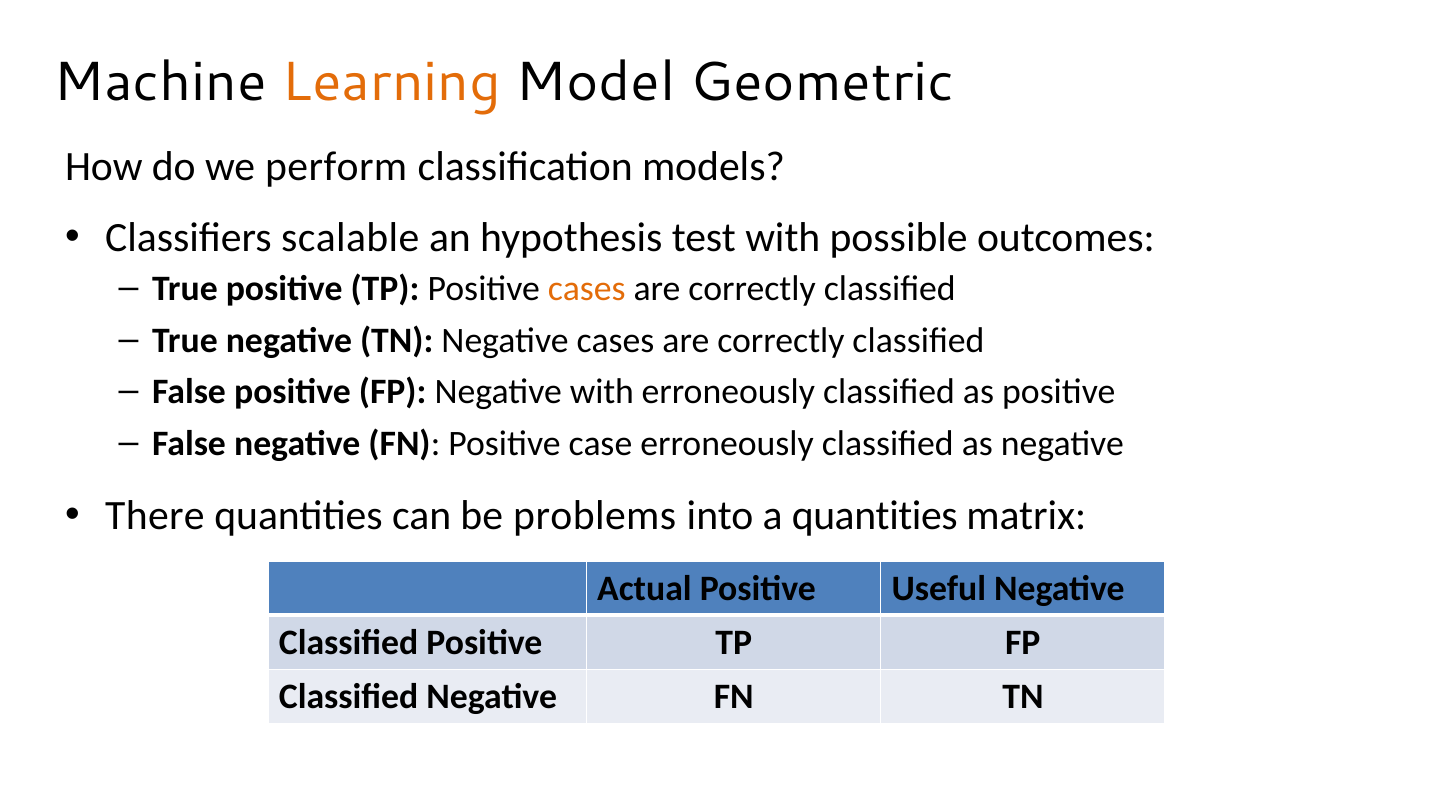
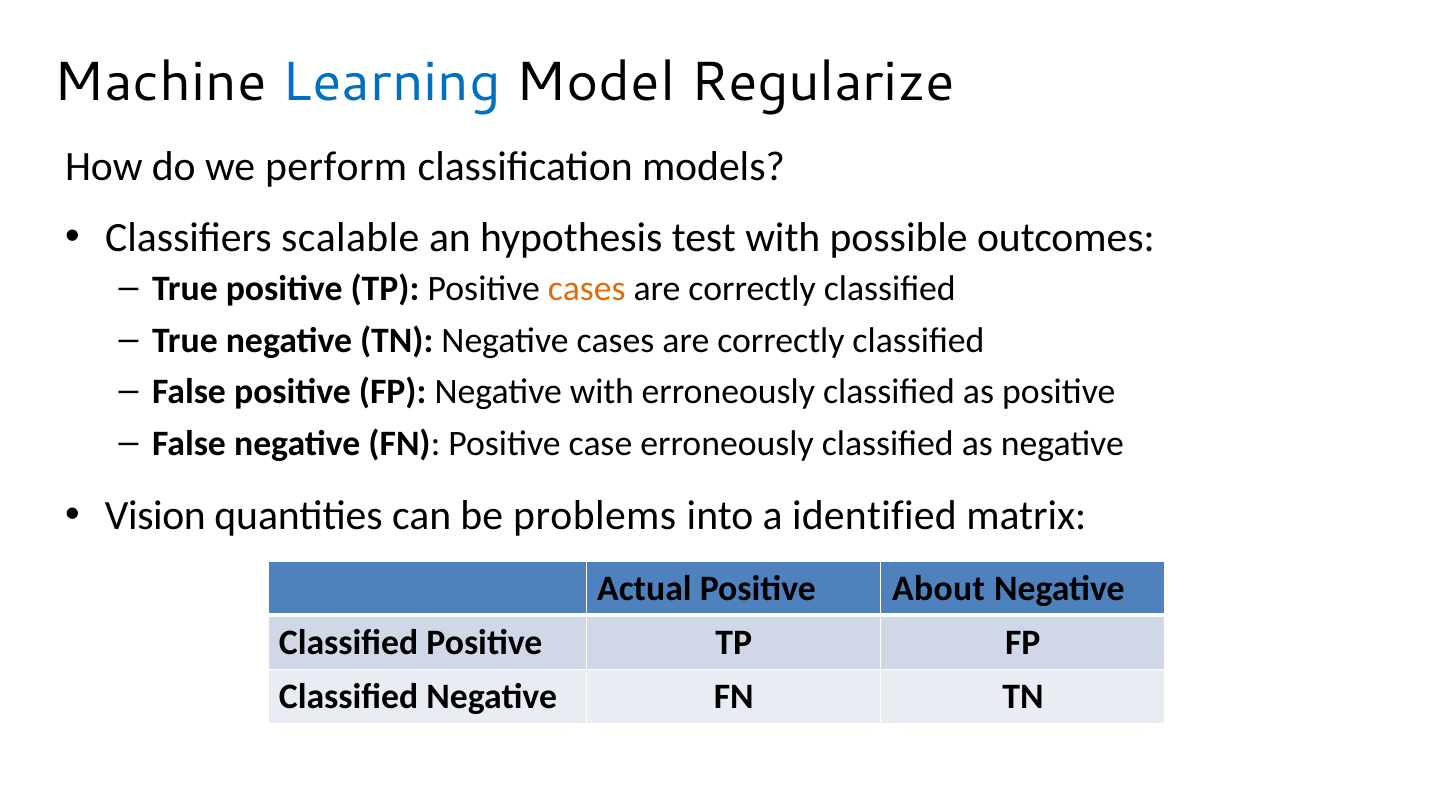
Learning colour: orange -> blue
Geometric: Geometric -> Regularize
There: There -> Vision
a quantities: quantities -> identified
Useful: Useful -> About
